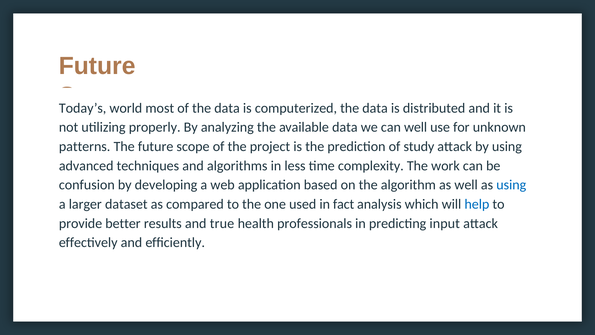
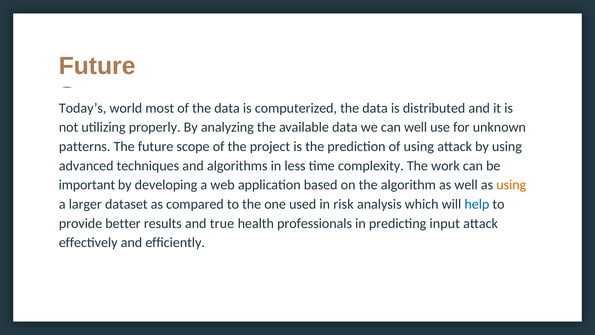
of study: study -> using
confusion: confusion -> important
using at (511, 185) colour: blue -> orange
fact: fact -> risk
